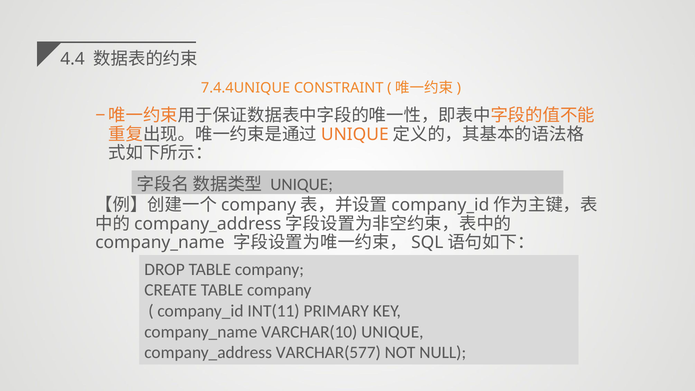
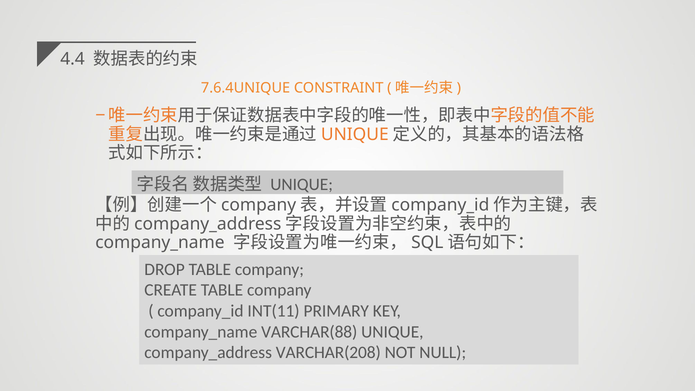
7.4.4UNIQUE: 7.4.4UNIQUE -> 7.6.4UNIQUE
VARCHAR(10: VARCHAR(10 -> VARCHAR(88
VARCHAR(577: VARCHAR(577 -> VARCHAR(208
